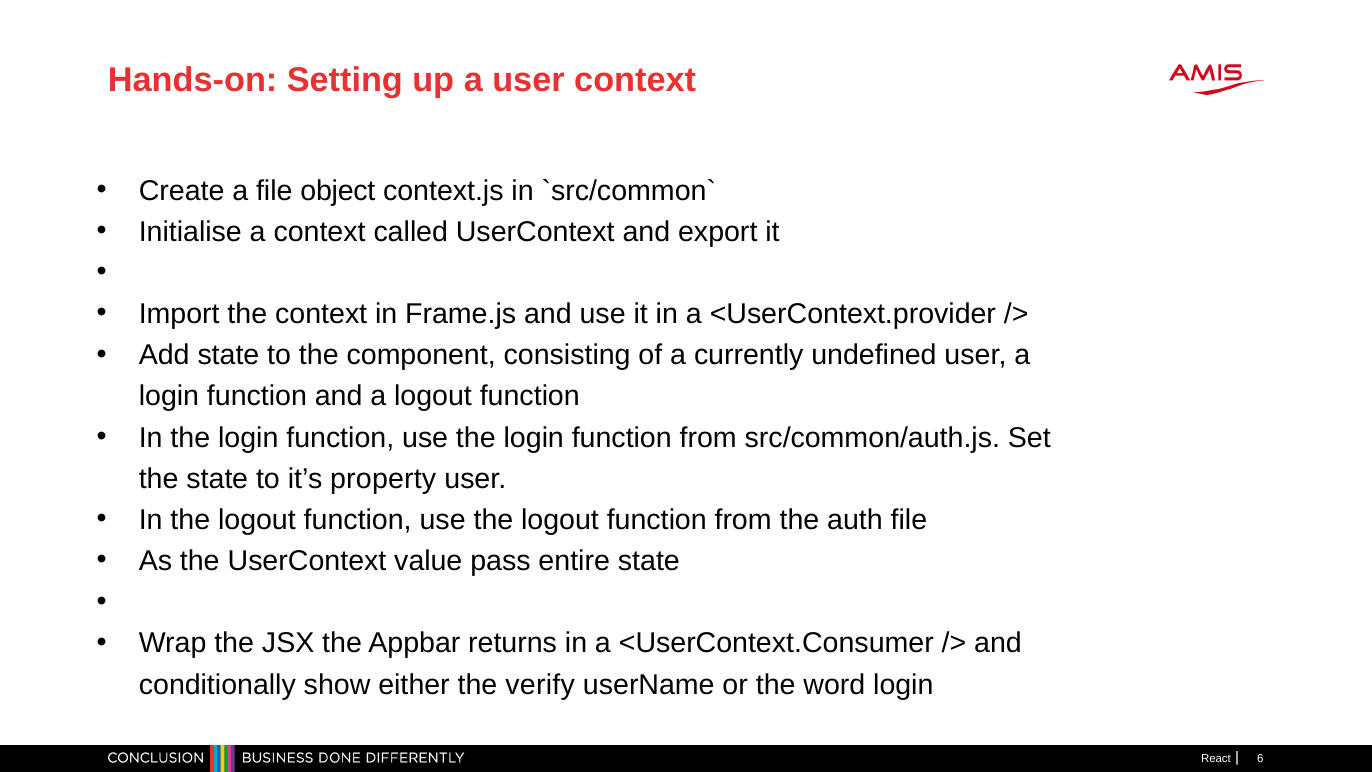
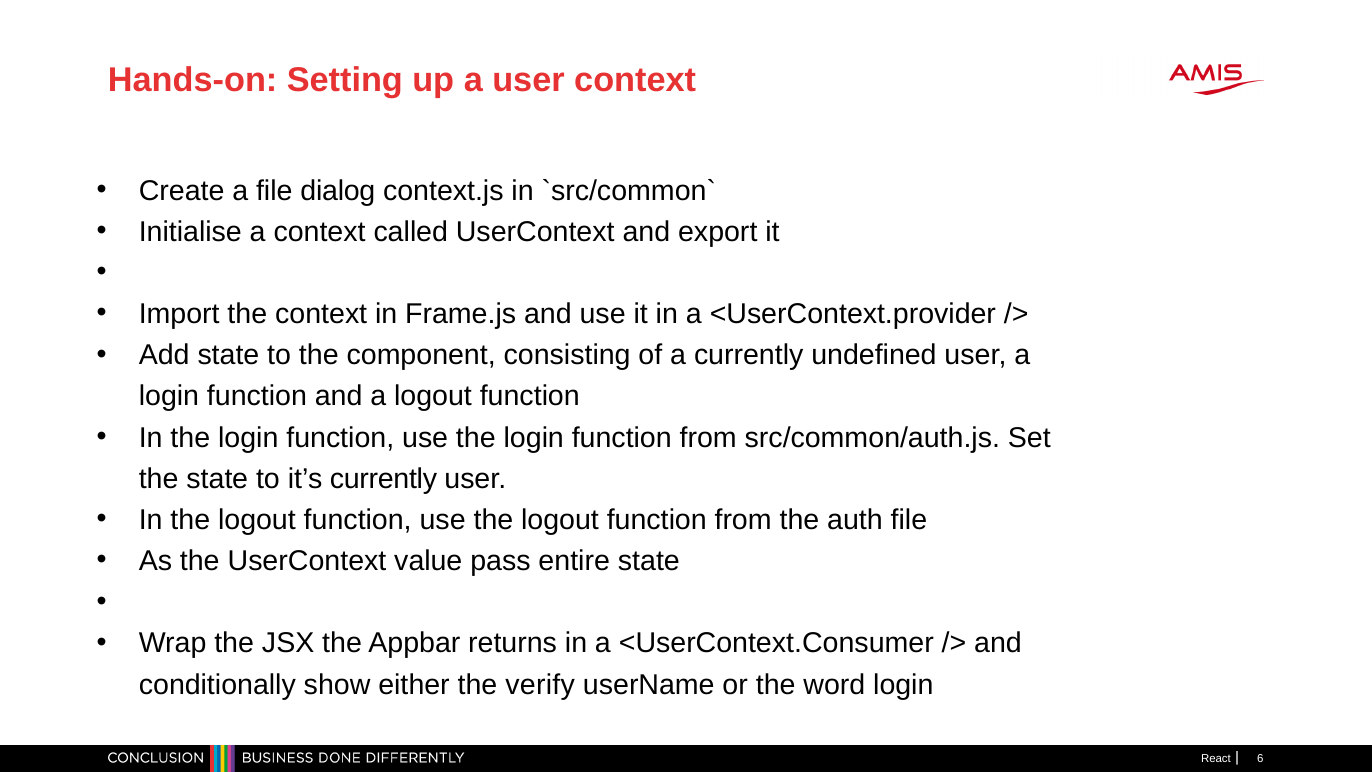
object: object -> dialog
it’s property: property -> currently
